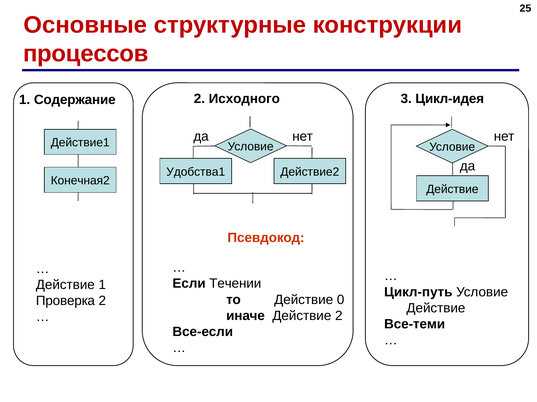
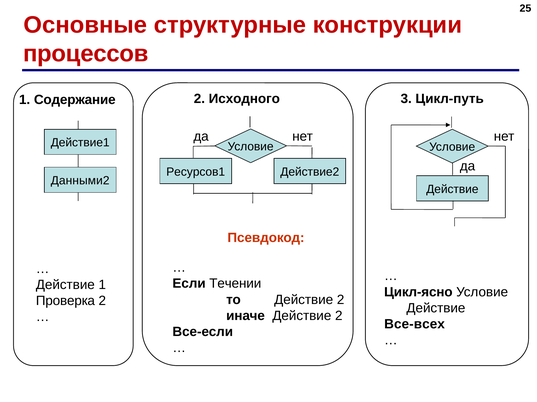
Цикл-идея: Цикл-идея -> Цикл-путь
Удобства1: Удобства1 -> Ресурсов1
Конечная2: Конечная2 -> Данными2
Цикл-путь: Цикл-путь -> Цикл-ясно
то Действие 0: 0 -> 2
Все-теми: Все-теми -> Все-всех
